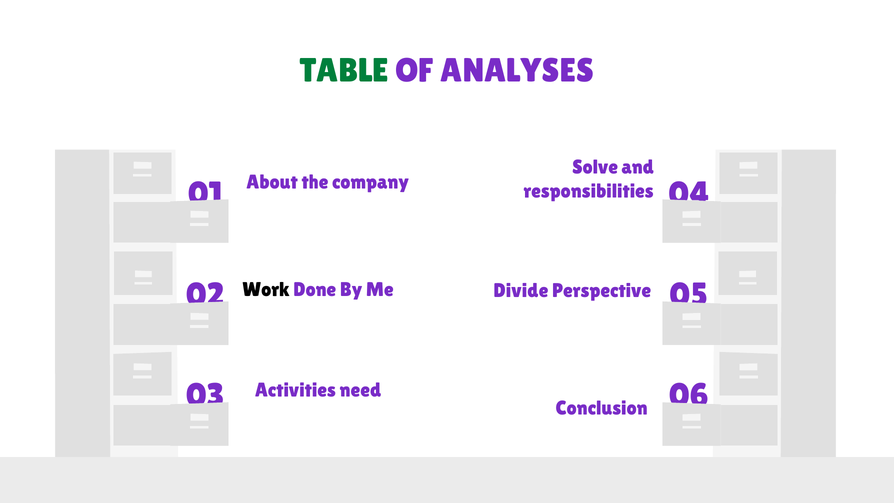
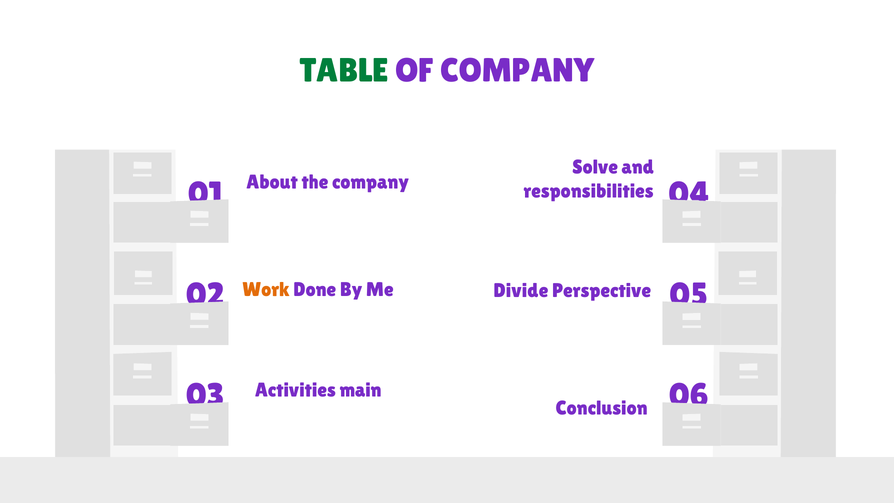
OF ANALYSES: ANALYSES -> COMPANY
Work colour: black -> orange
need: need -> main
